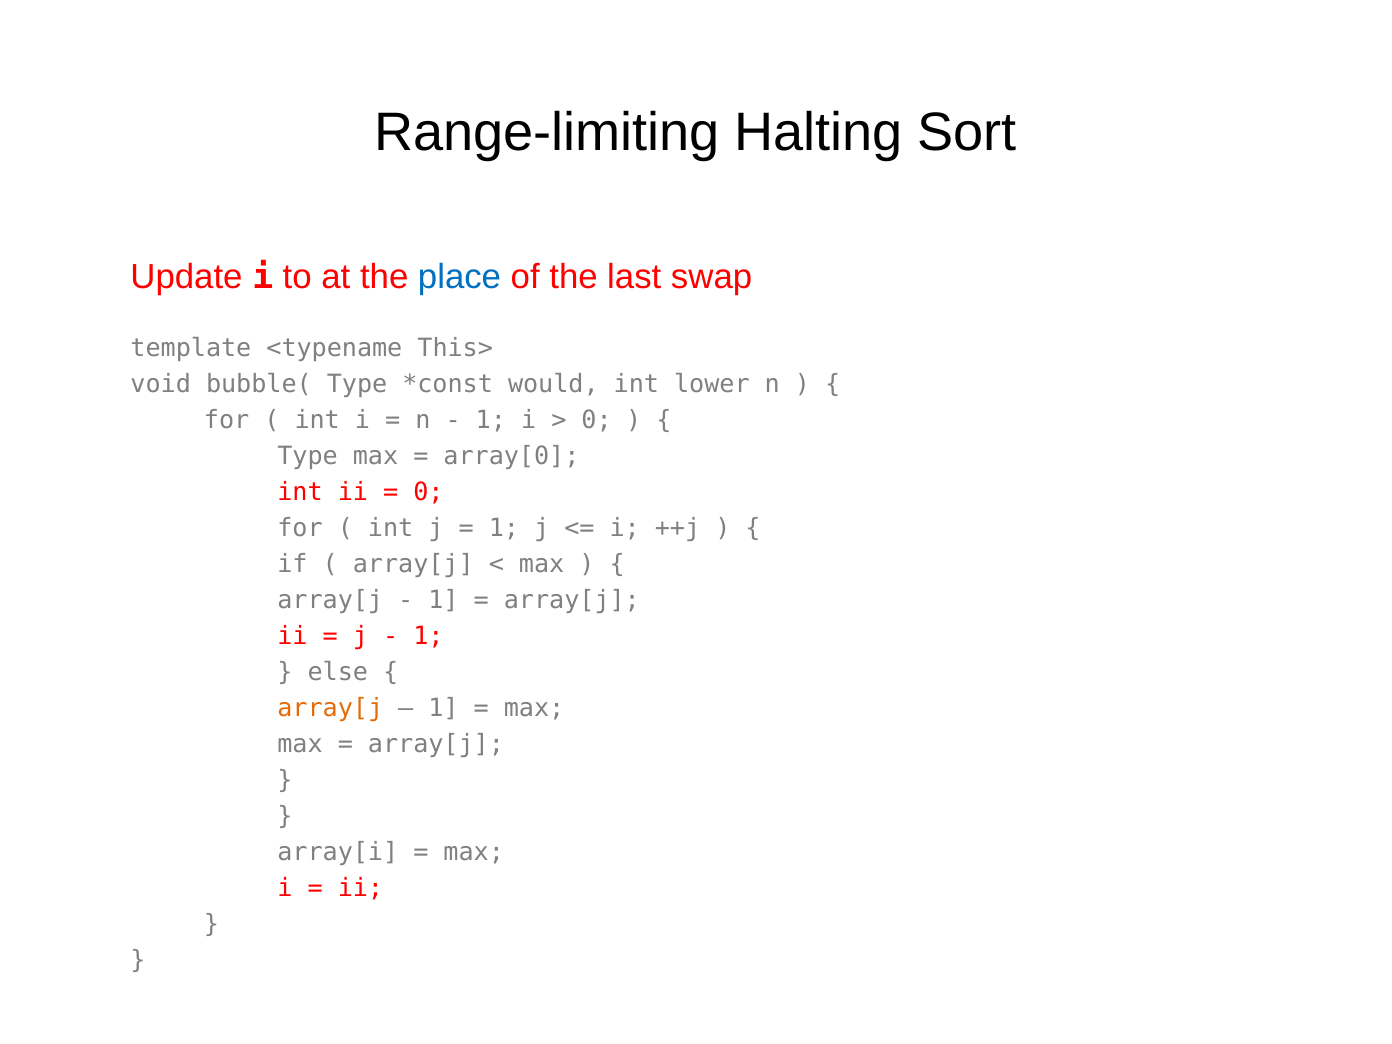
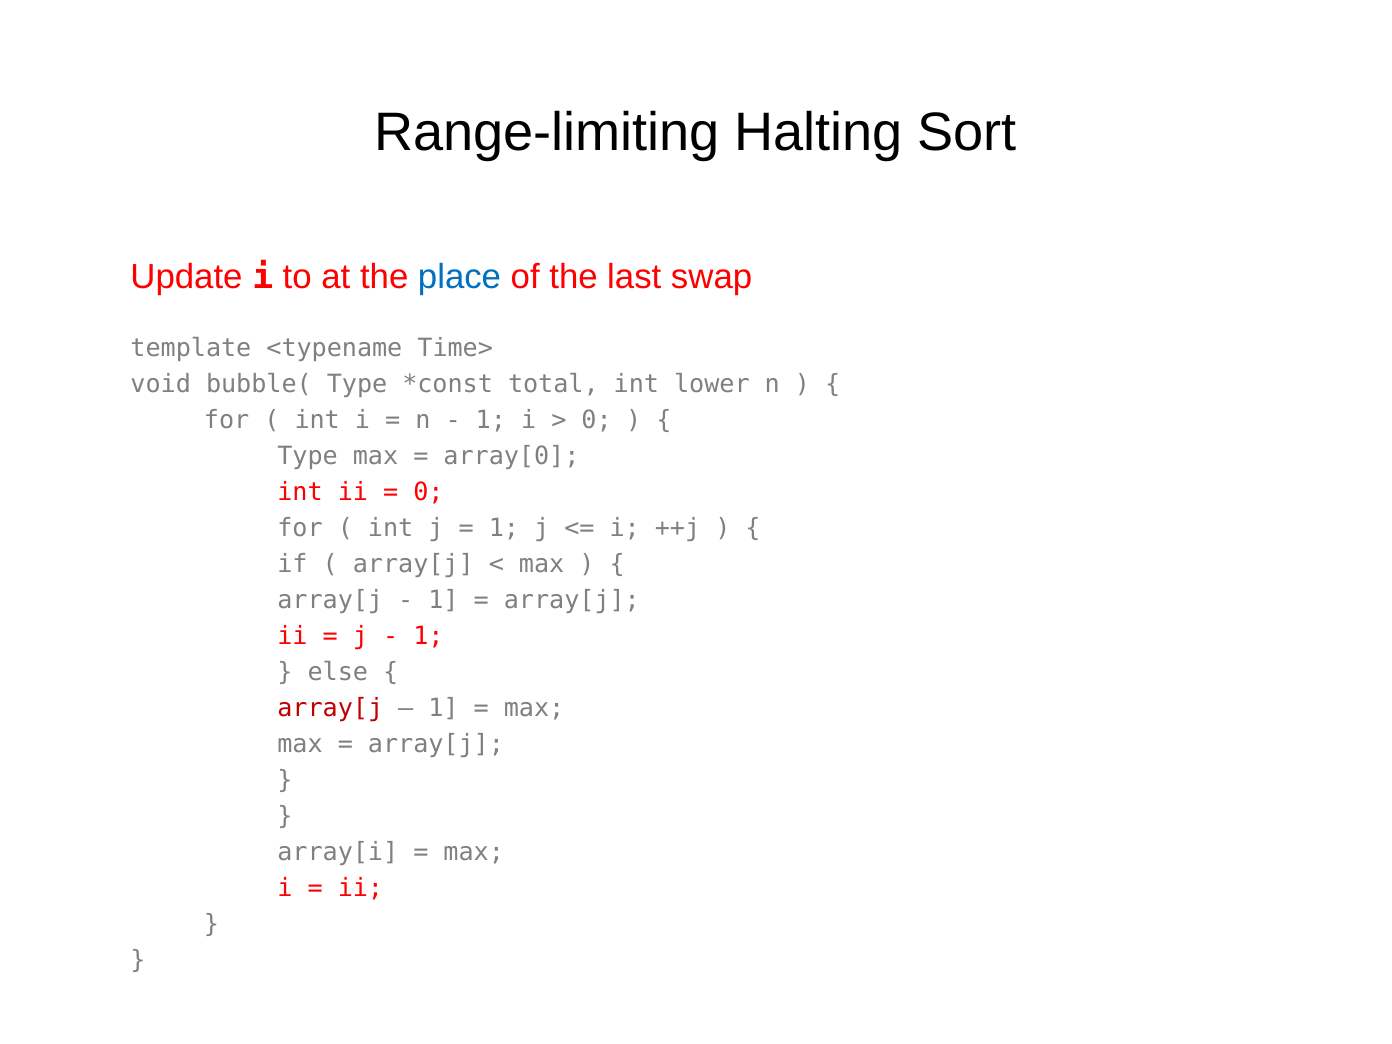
This>: This> -> Time>
would: would -> total
array[j at (330, 708) colour: orange -> red
